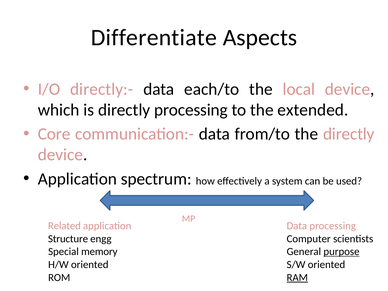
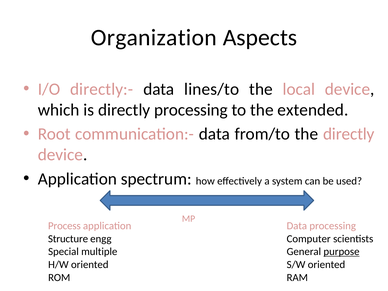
Differentiate: Differentiate -> Organization
each/to: each/to -> lines/to
Core: Core -> Root
Related: Related -> Process
memory: memory -> multiple
RAM underline: present -> none
